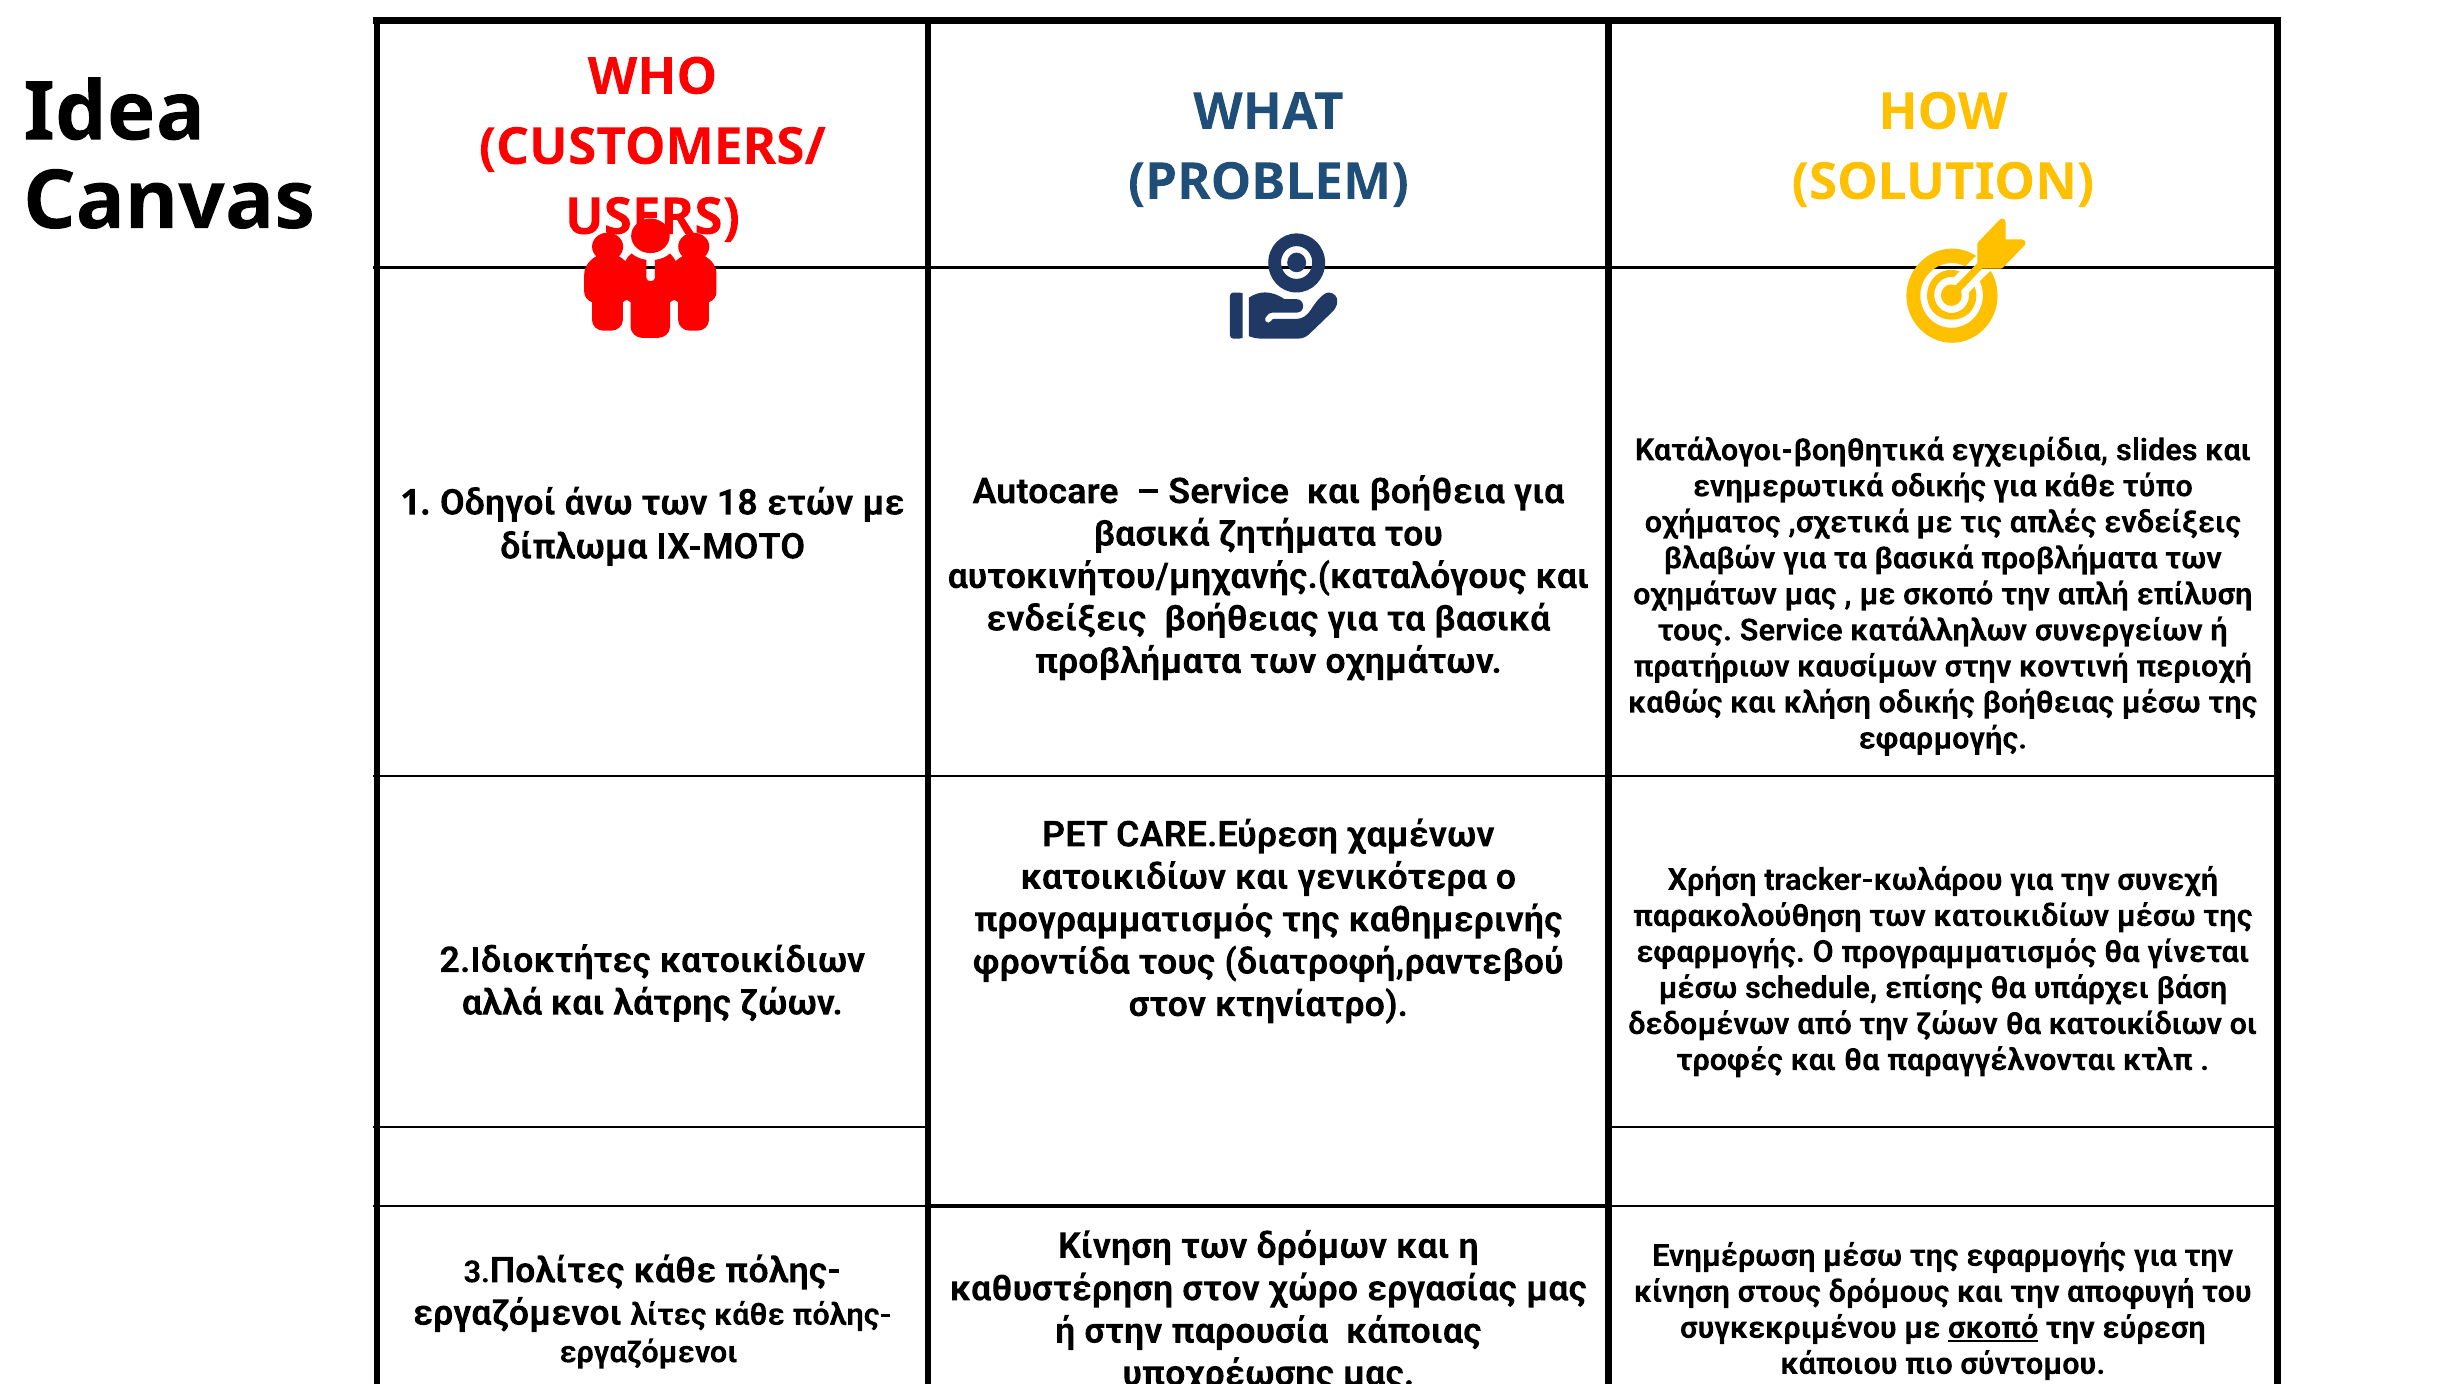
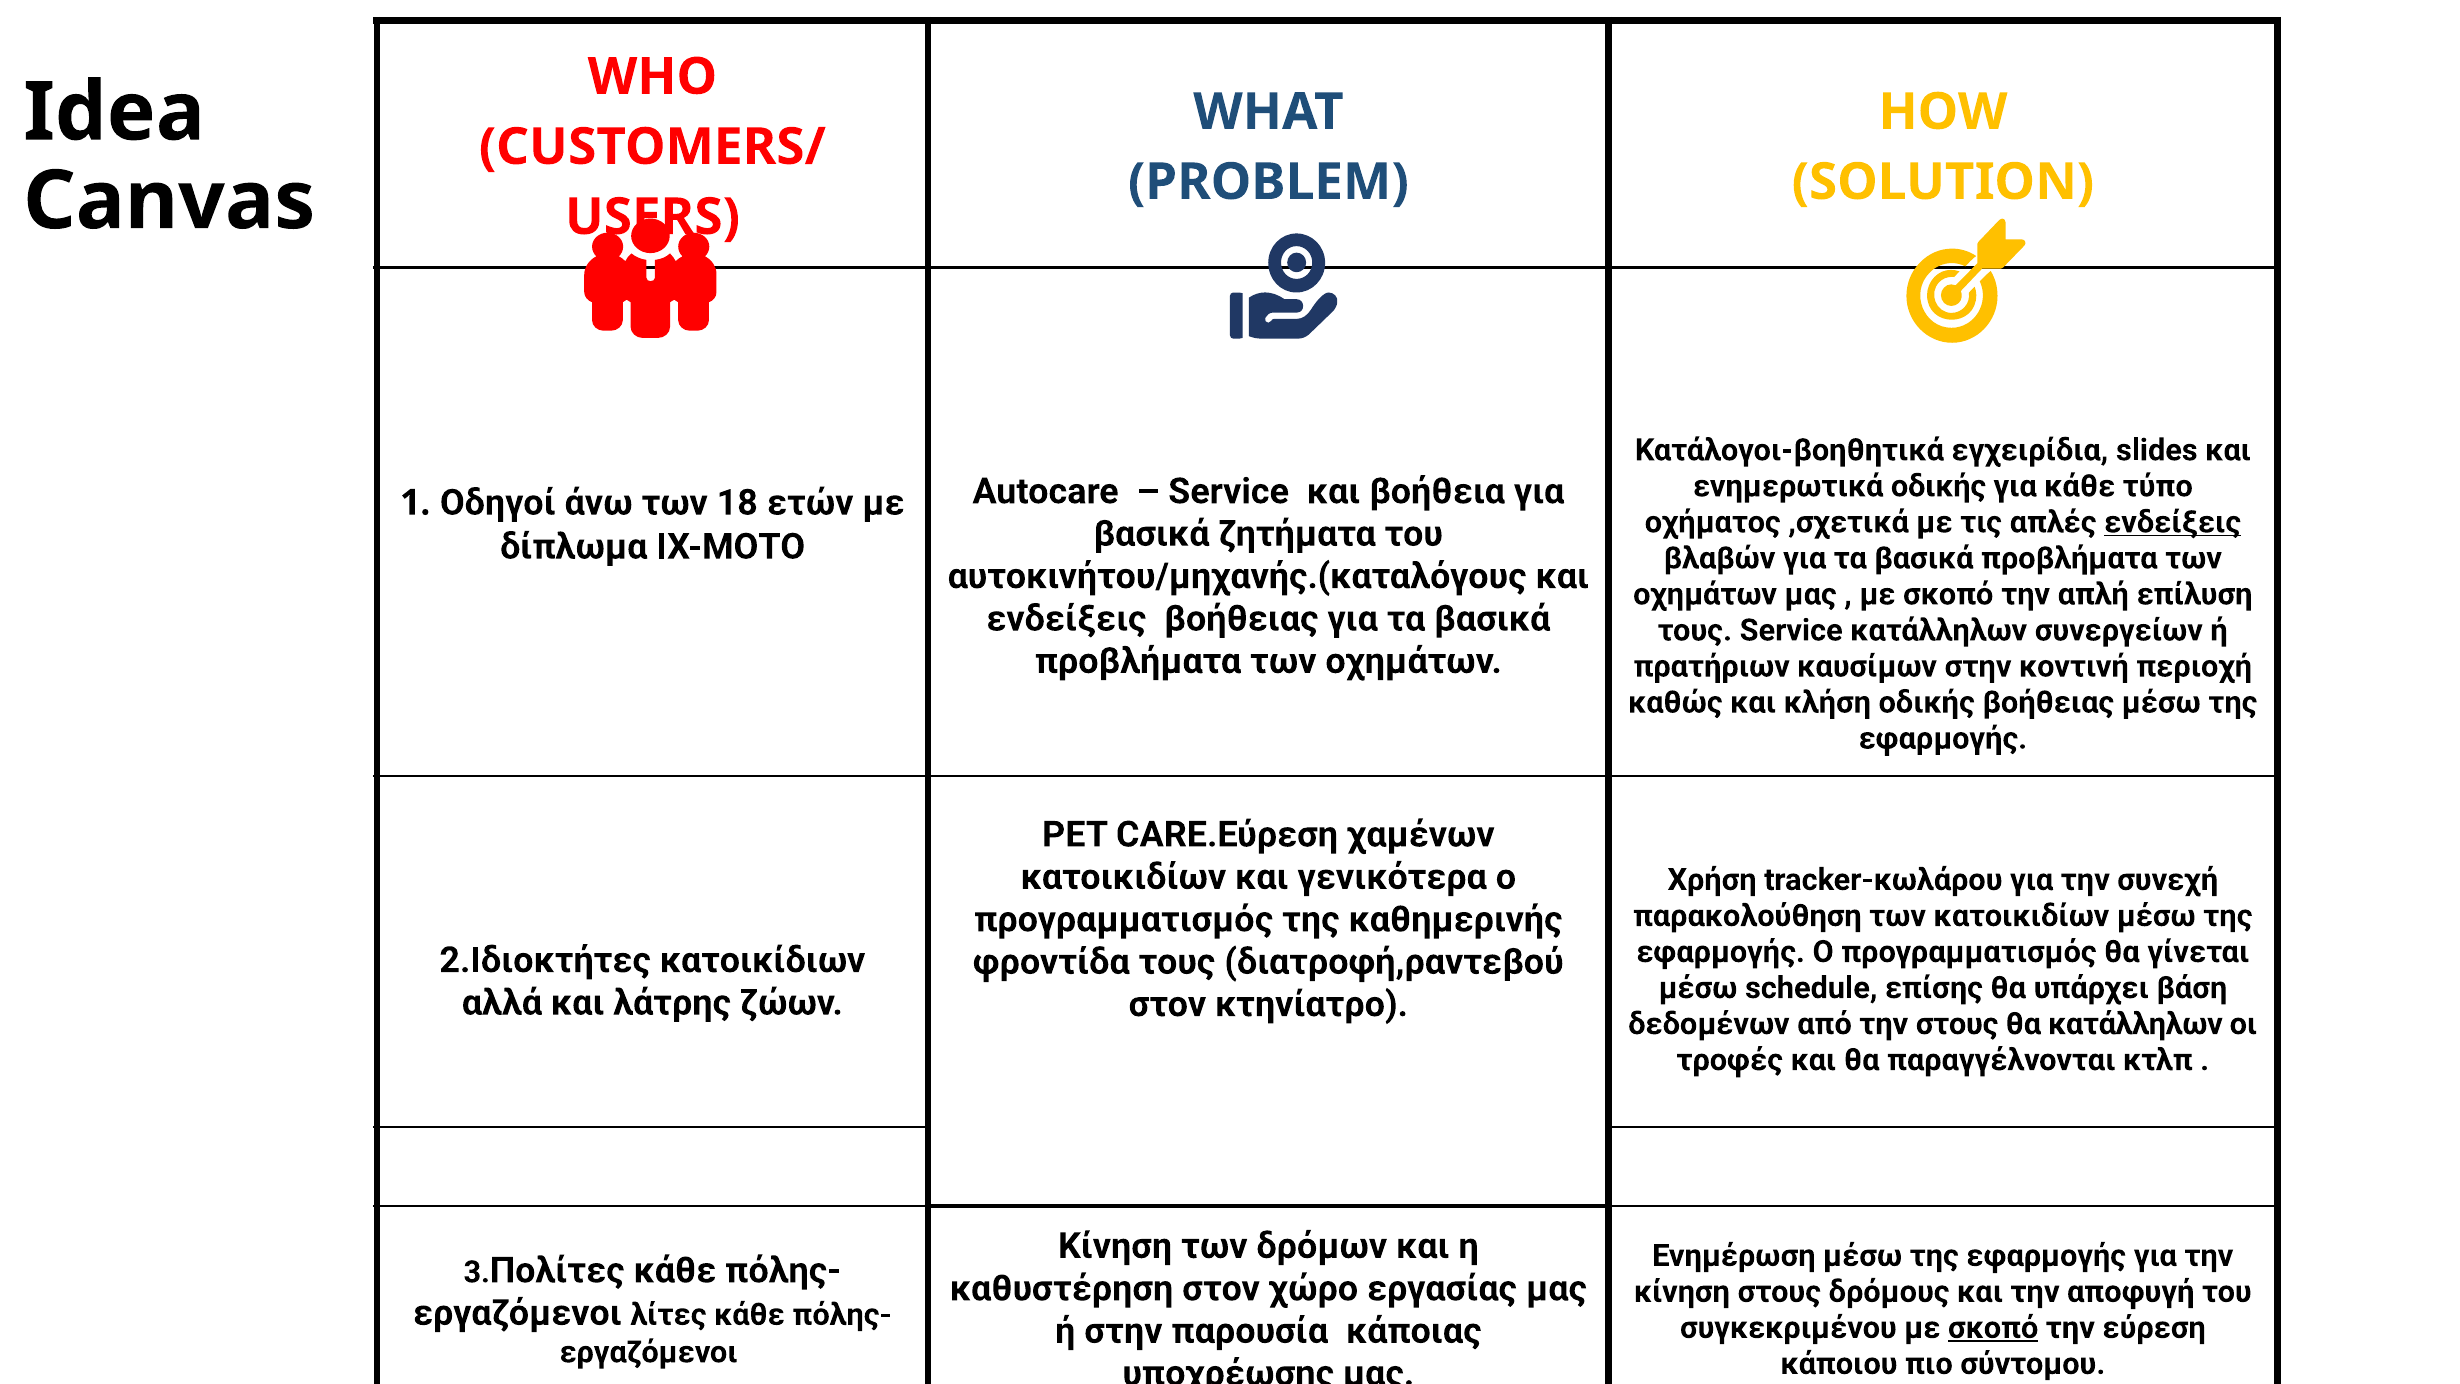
ενδείξεις at (2173, 522) underline: none -> present
την ζώων: ζώων -> στους
θα κατοικίδιων: κατοικίδιων -> κατάλληλων
